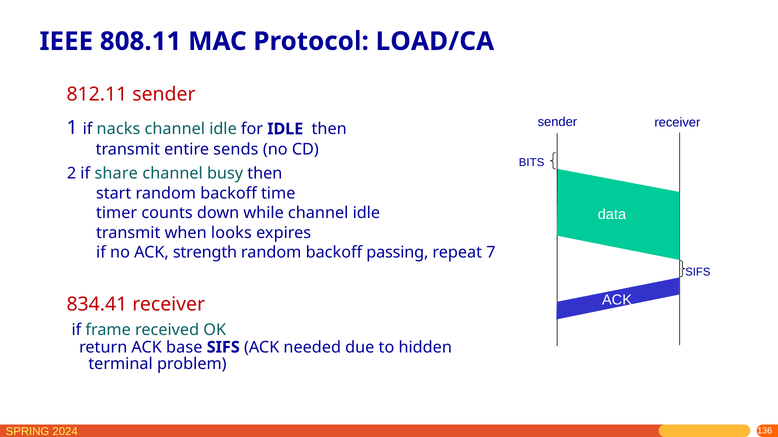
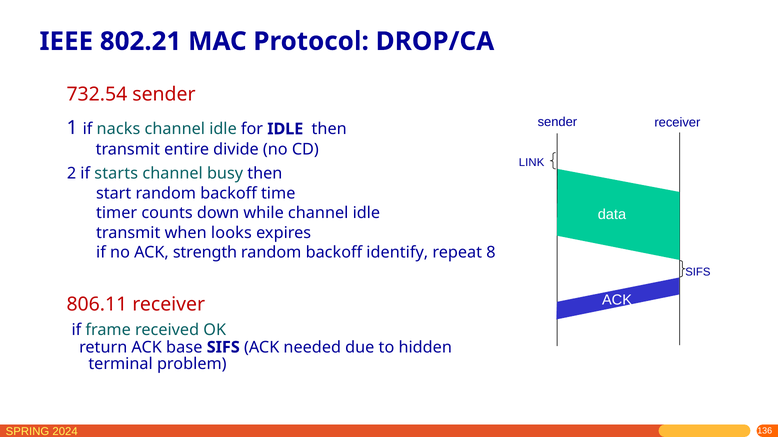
808.11: 808.11 -> 802.21
LOAD/CA: LOAD/CA -> DROP/CA
812.11: 812.11 -> 732.54
sends: sends -> divide
BITS: BITS -> LINK
share: share -> starts
passing: passing -> identify
7: 7 -> 8
834.41: 834.41 -> 806.11
